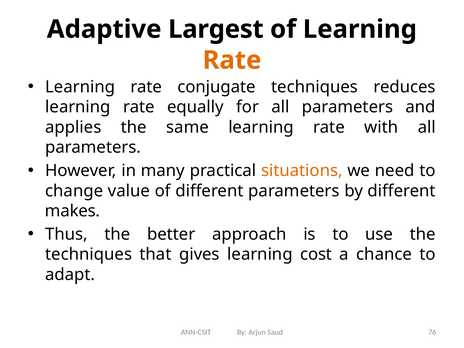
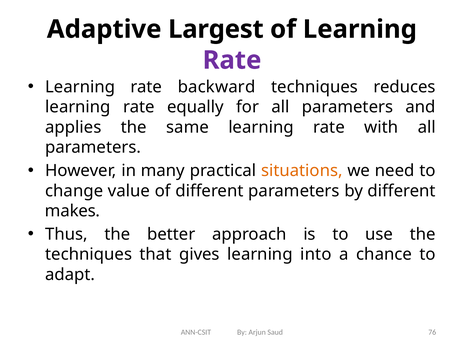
Rate at (232, 60) colour: orange -> purple
conjugate: conjugate -> backward
cost: cost -> into
